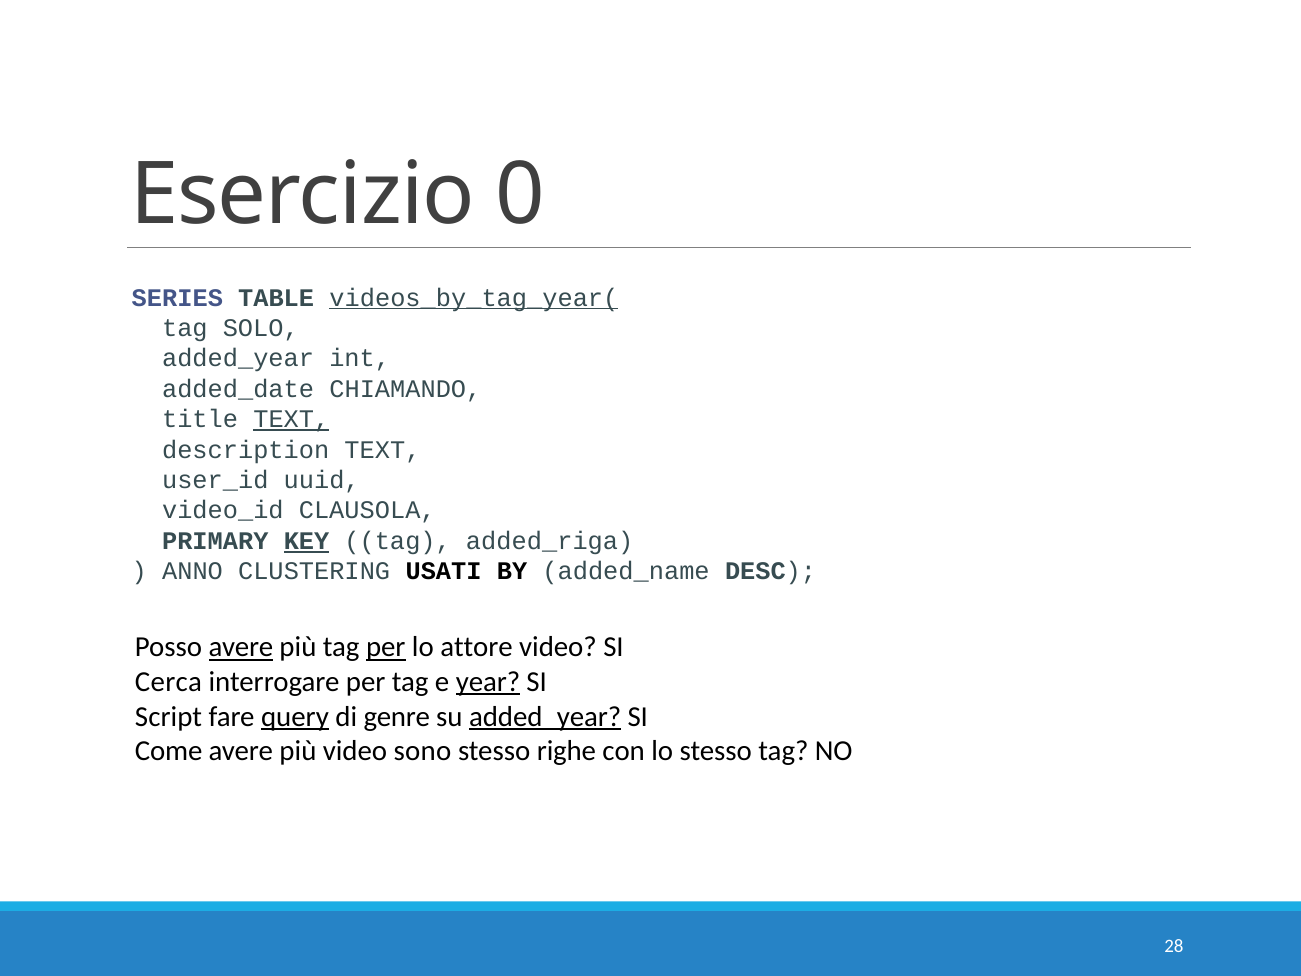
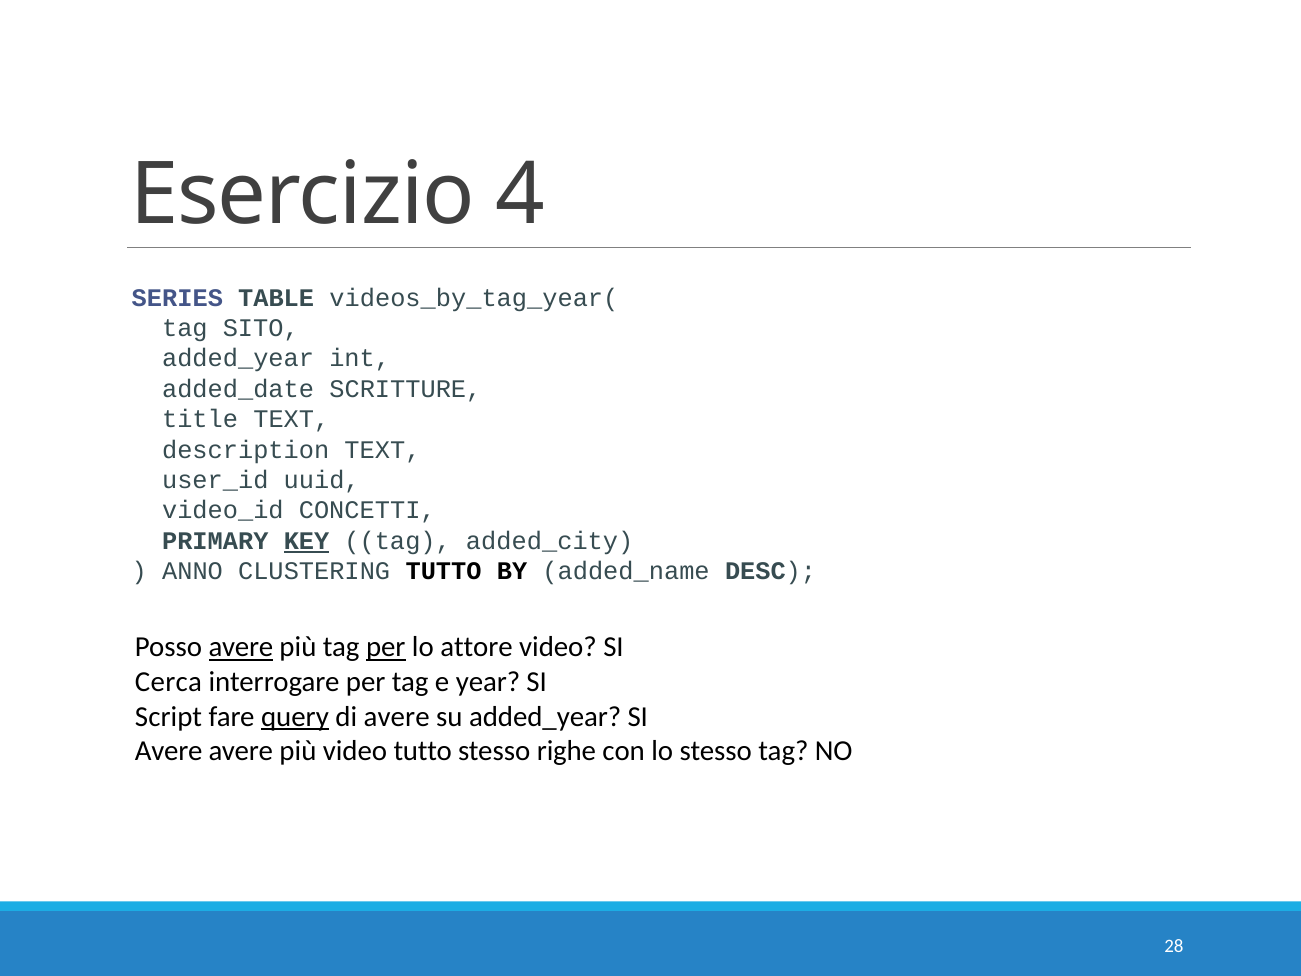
0: 0 -> 4
videos_by_tag_year( underline: present -> none
SOLO: SOLO -> SITO
CHIAMANDO: CHIAMANDO -> SCRITTURE
TEXT at (291, 419) underline: present -> none
CLAUSOLA: CLAUSOLA -> CONCETTI
added_riga: added_riga -> added_city
CLUSTERING USATI: USATI -> TUTTO
year underline: present -> none
di genre: genre -> avere
added_year at (545, 716) underline: present -> none
Come at (169, 751): Come -> Avere
video sono: sono -> tutto
